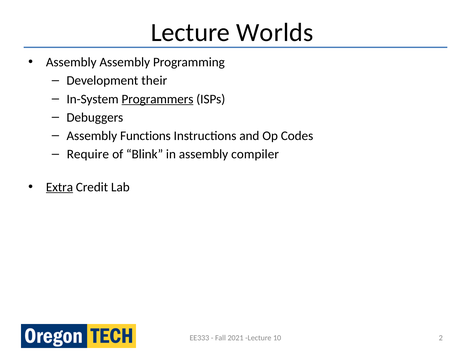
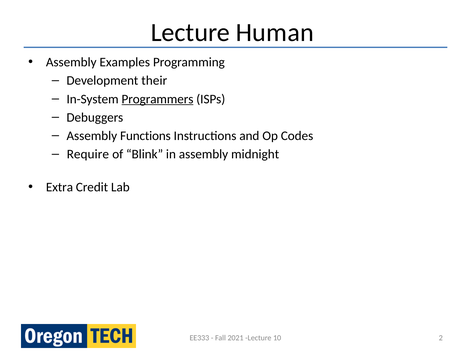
Worlds: Worlds -> Human
Assembly Assembly: Assembly -> Examples
compiler: compiler -> midnight
Extra underline: present -> none
